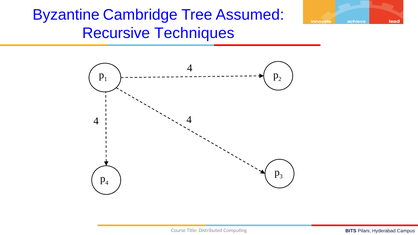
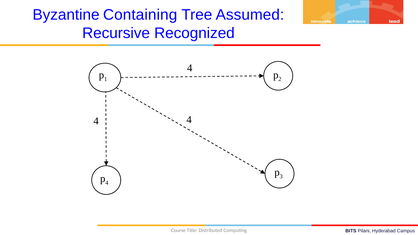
Cambridge: Cambridge -> Containing
Techniques: Techniques -> Recognized
